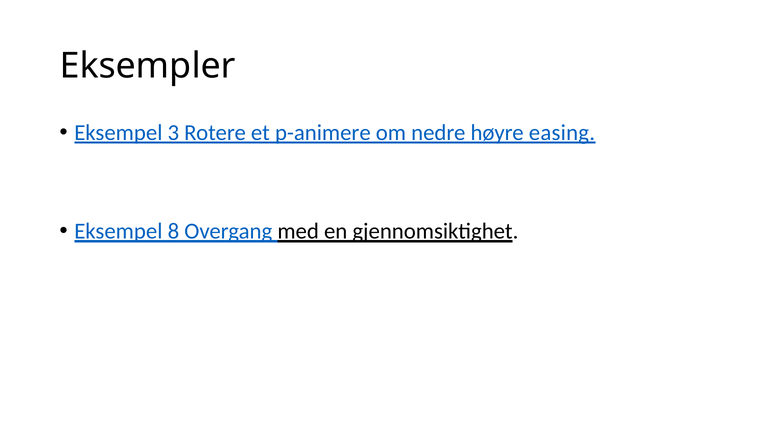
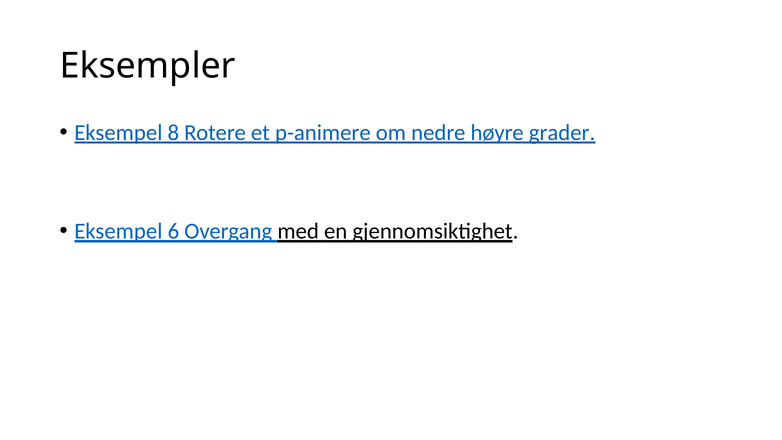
3: 3 -> 8
easing: easing -> grader
8: 8 -> 6
